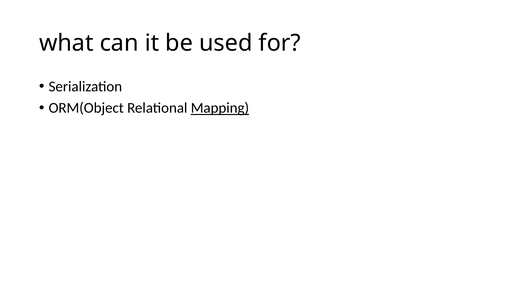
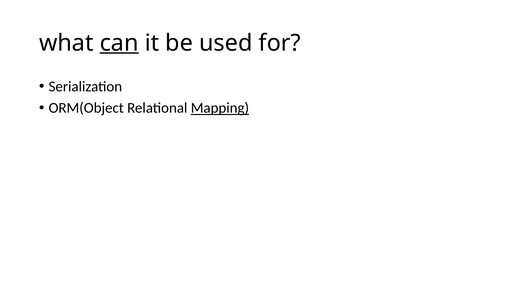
can underline: none -> present
